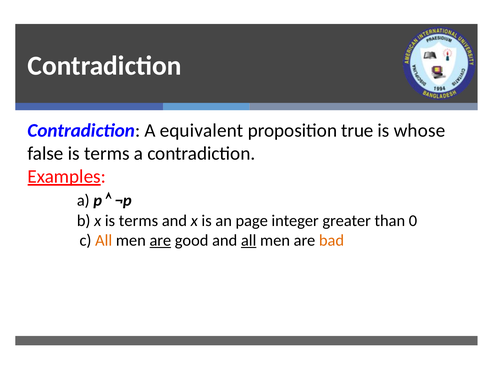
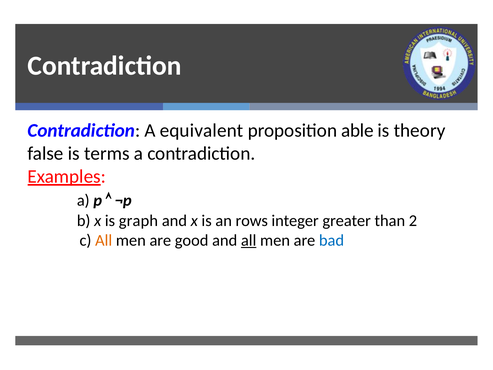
true: true -> able
whose: whose -> theory
x is terms: terms -> graph
page: page -> rows
0: 0 -> 2
are at (160, 240) underline: present -> none
bad colour: orange -> blue
